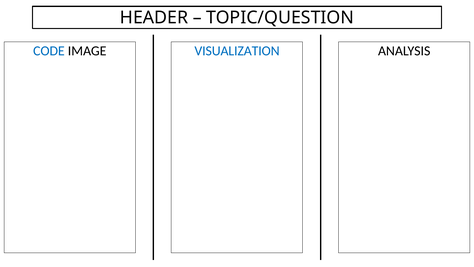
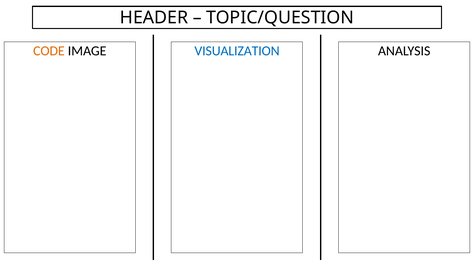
CODE colour: blue -> orange
